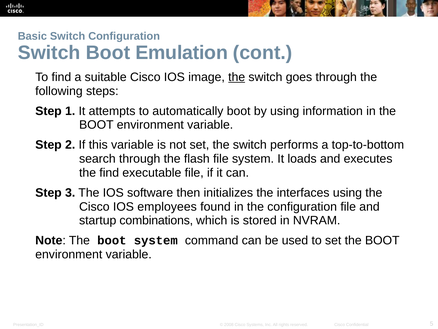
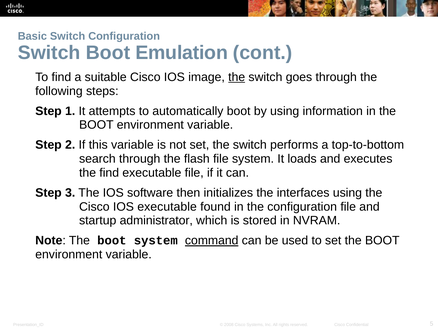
IOS employees: employees -> executable
combinations: combinations -> administrator
command underline: none -> present
